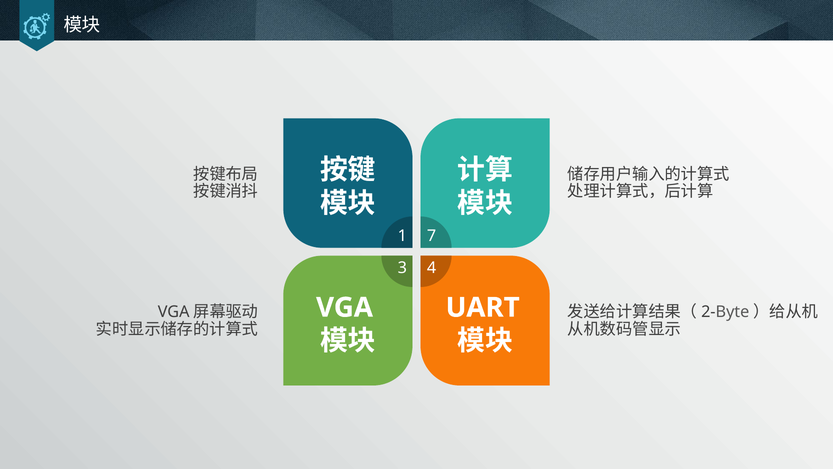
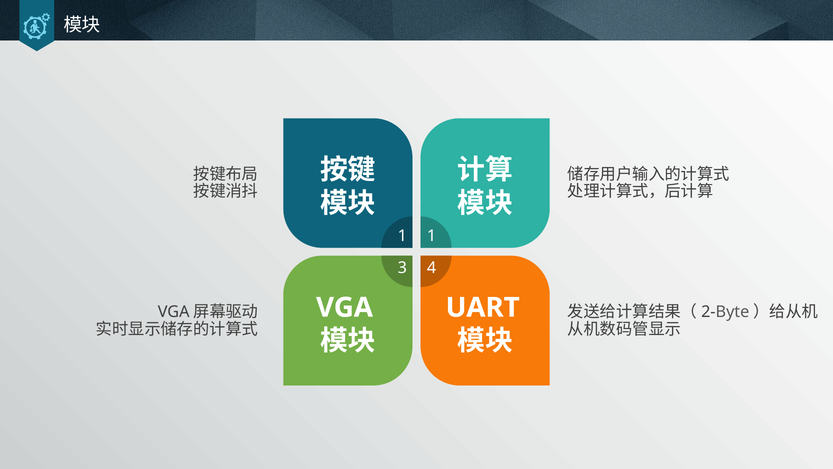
1 7: 7 -> 1
